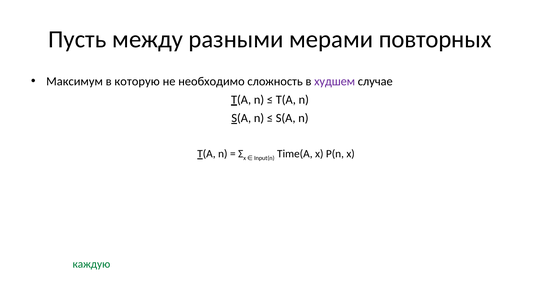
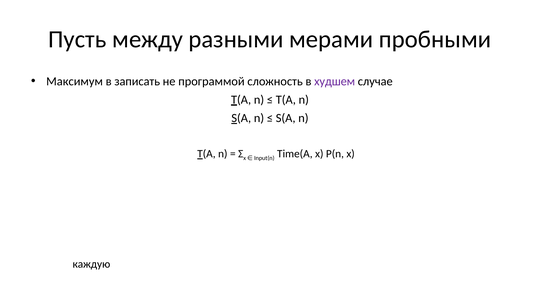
повторных: повторных -> пробными
в которую: которую -> записать
необходимо: необходимо -> программой
каждую colour: green -> black
